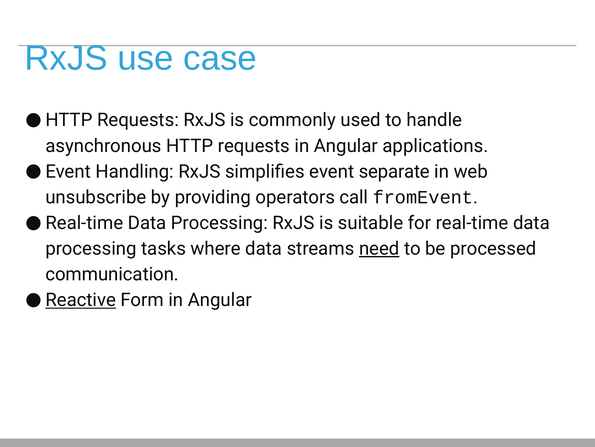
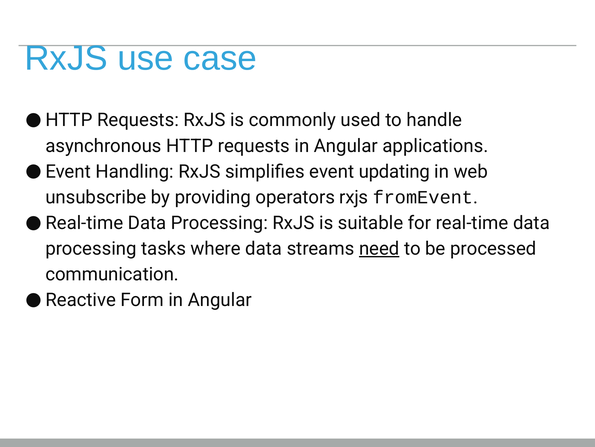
separate: separate -> updating
operators call: call -> rxjs
Reactive underline: present -> none
